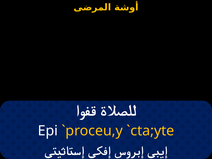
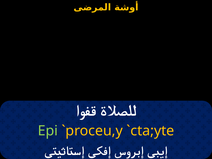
Epi colour: white -> light green
